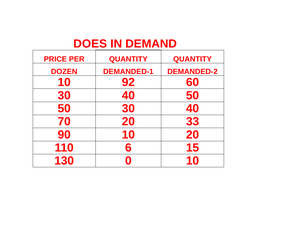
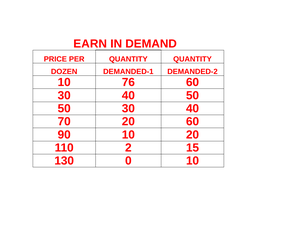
DOES: DOES -> EARN
92: 92 -> 76
20 33: 33 -> 60
6: 6 -> 2
